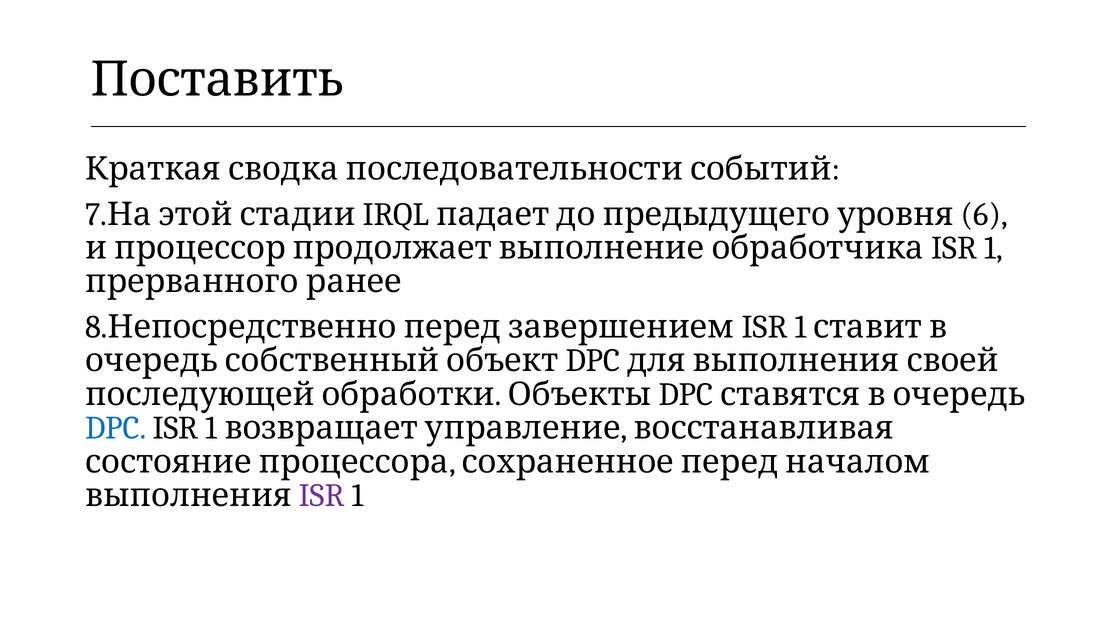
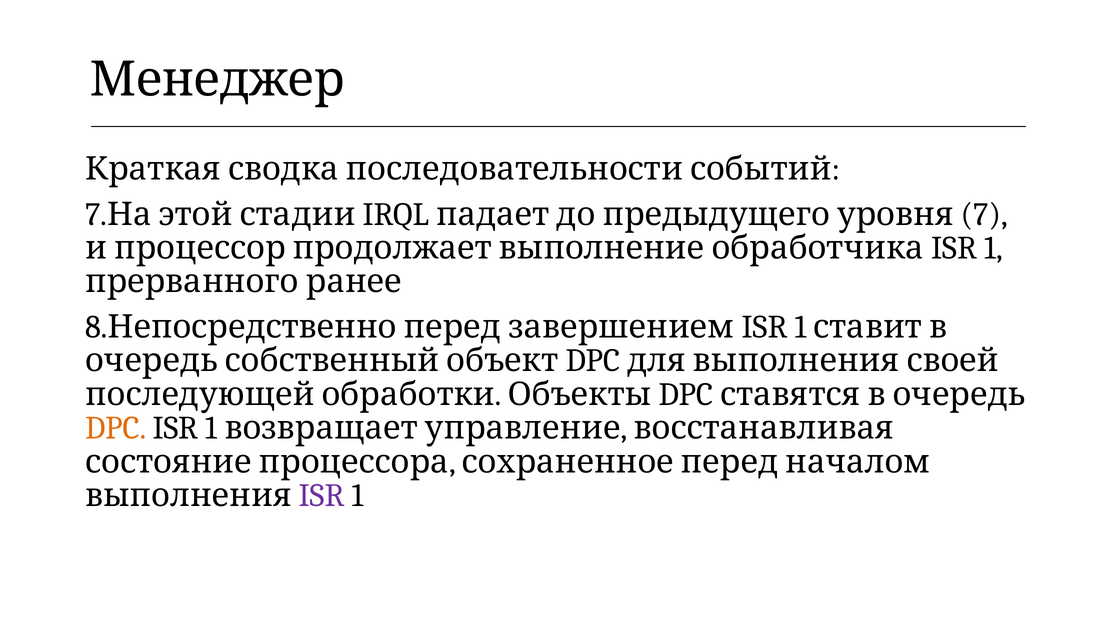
Поставить: Поставить -> Менеджер
IRQL 6: 6 -> 7
DPC at (116, 428) colour: blue -> orange
